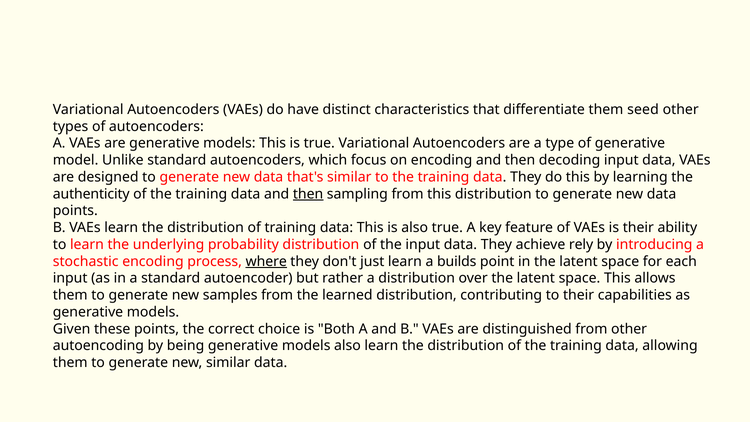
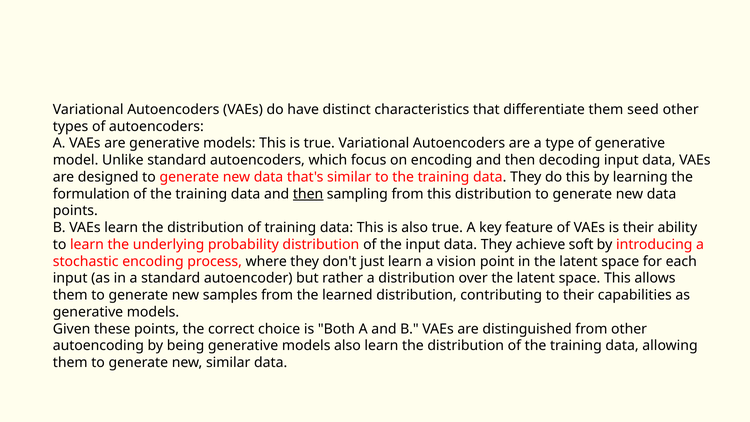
authenticity: authenticity -> formulation
rely: rely -> soft
where underline: present -> none
builds: builds -> vision
